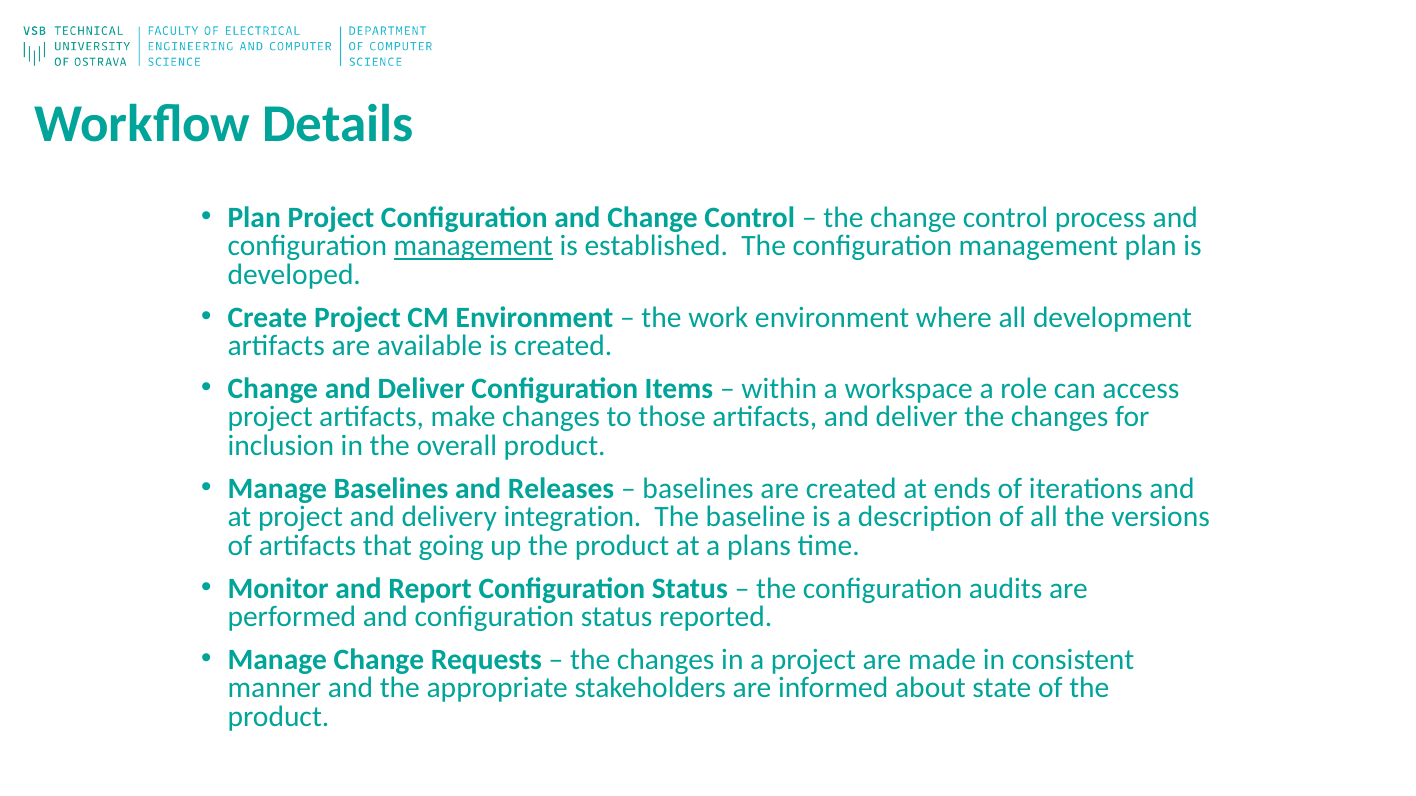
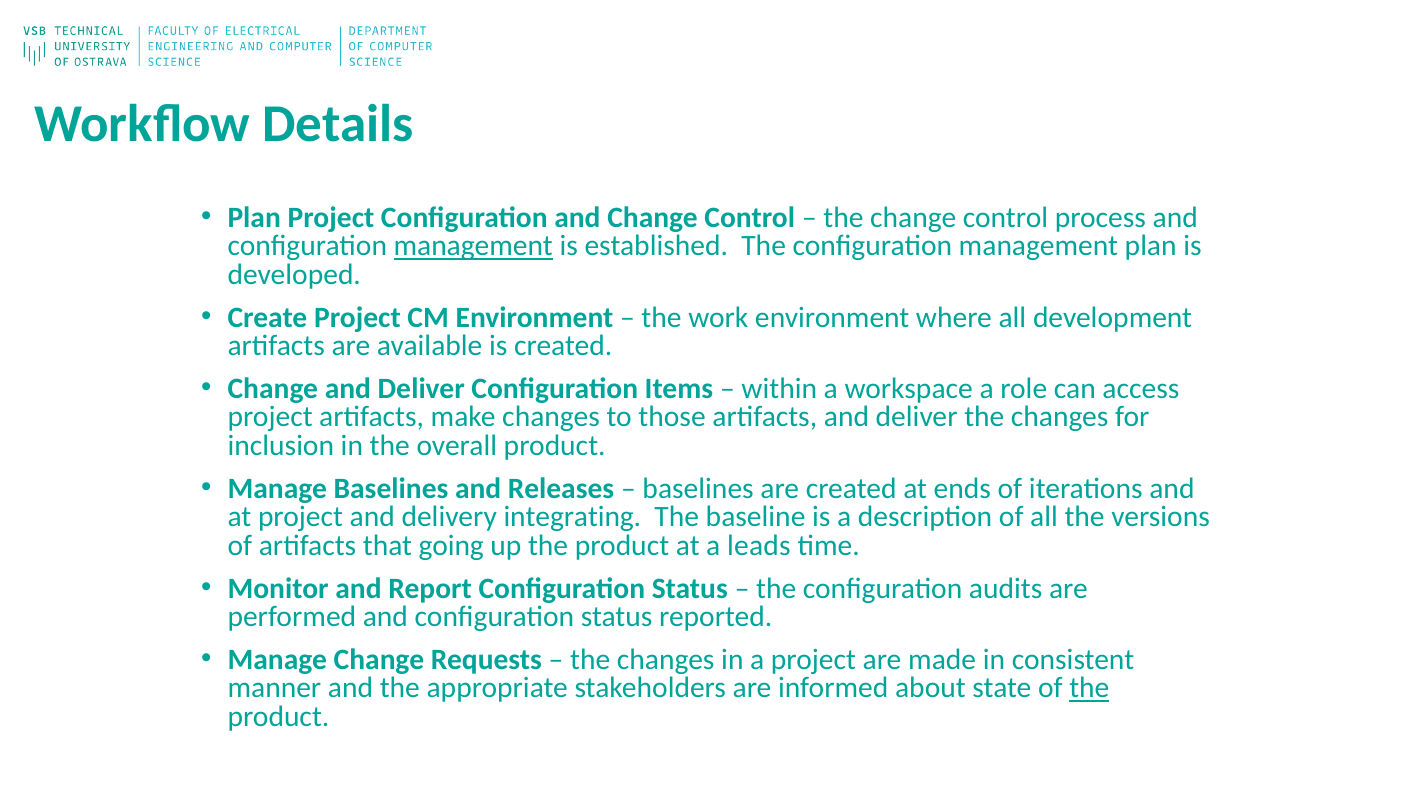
integration: integration -> integrating
plans: plans -> leads
the at (1089, 689) underline: none -> present
